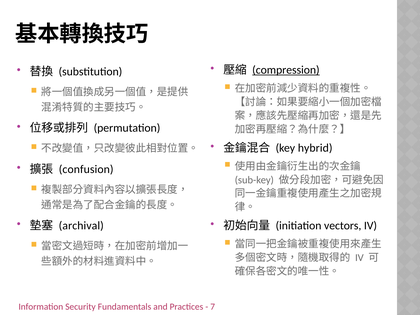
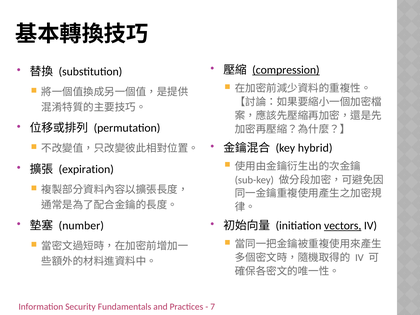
confusion: confusion -> expiration
archival: archival -> number
vectors underline: none -> present
